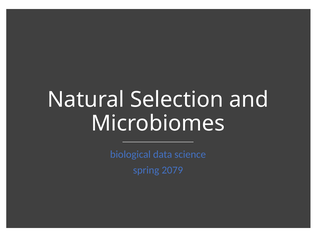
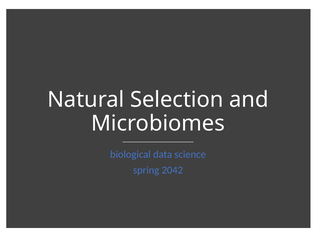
2079: 2079 -> 2042
